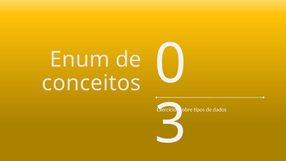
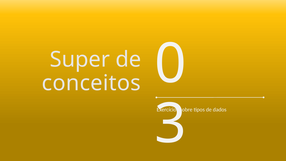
Enum: Enum -> Super
